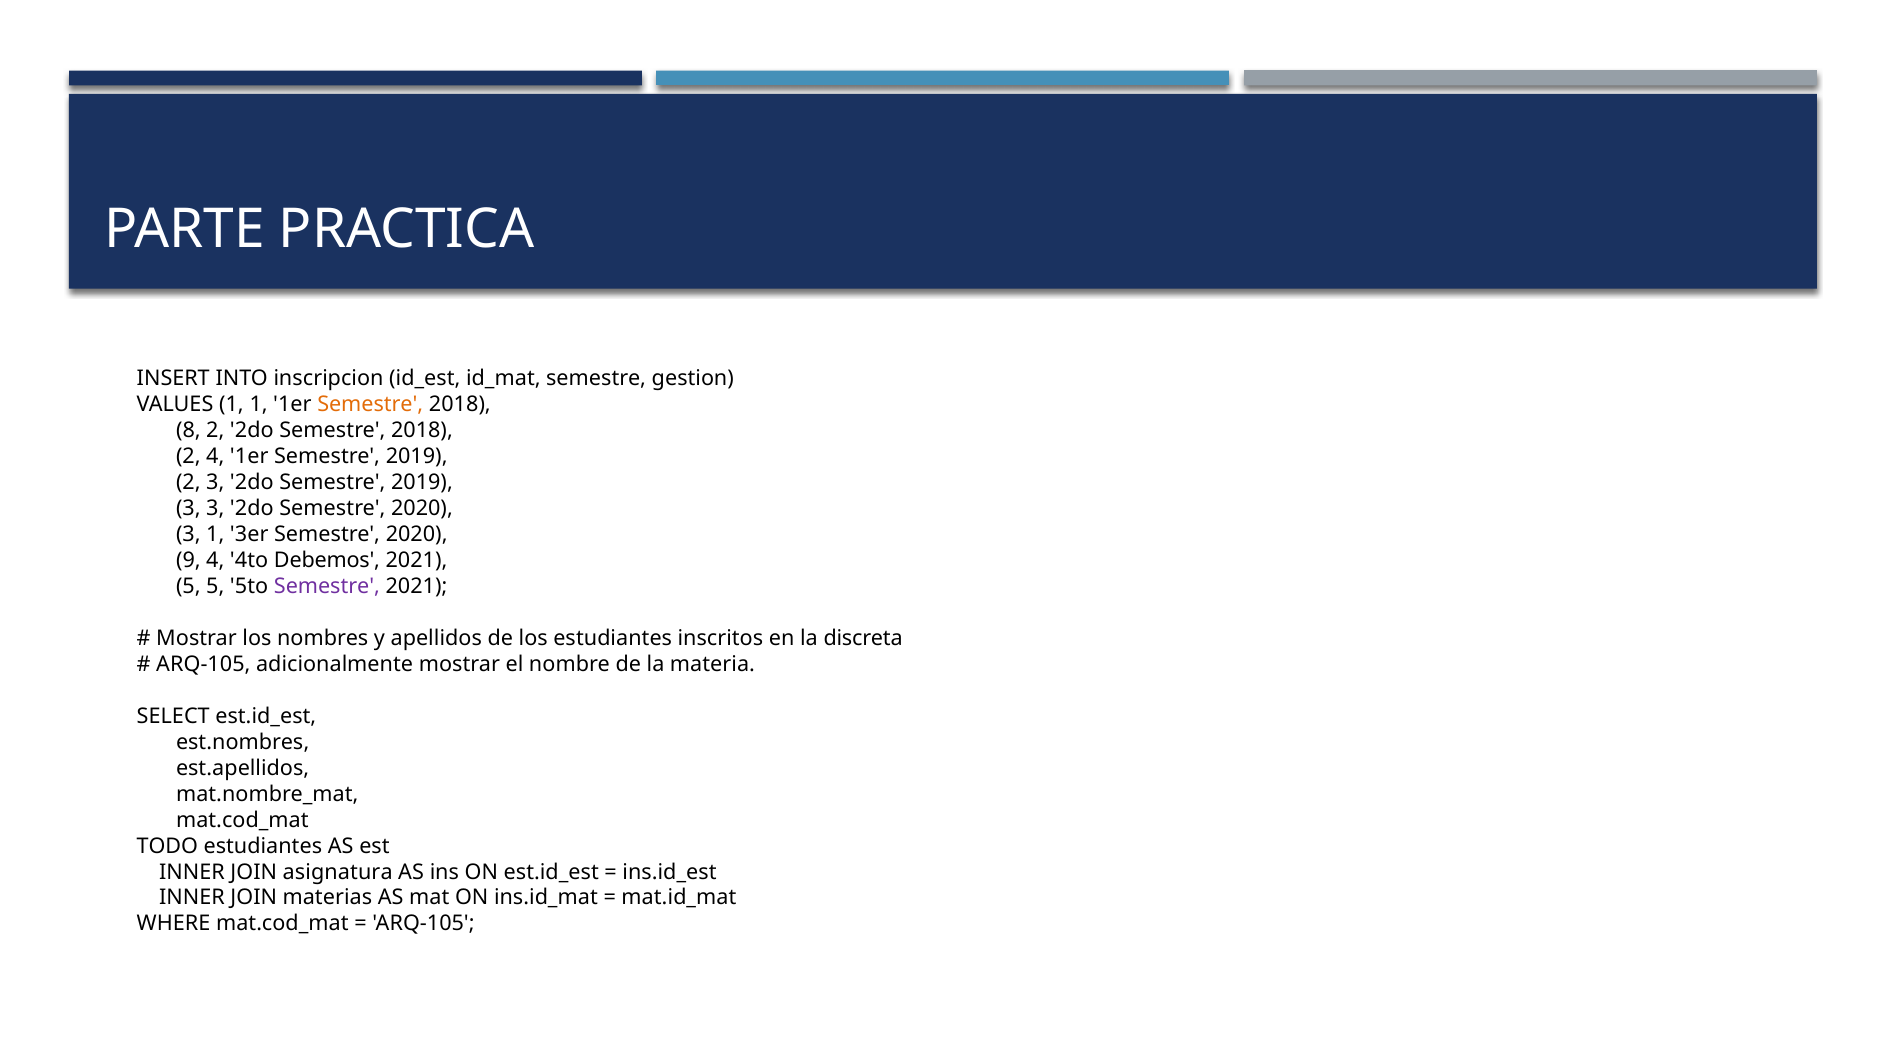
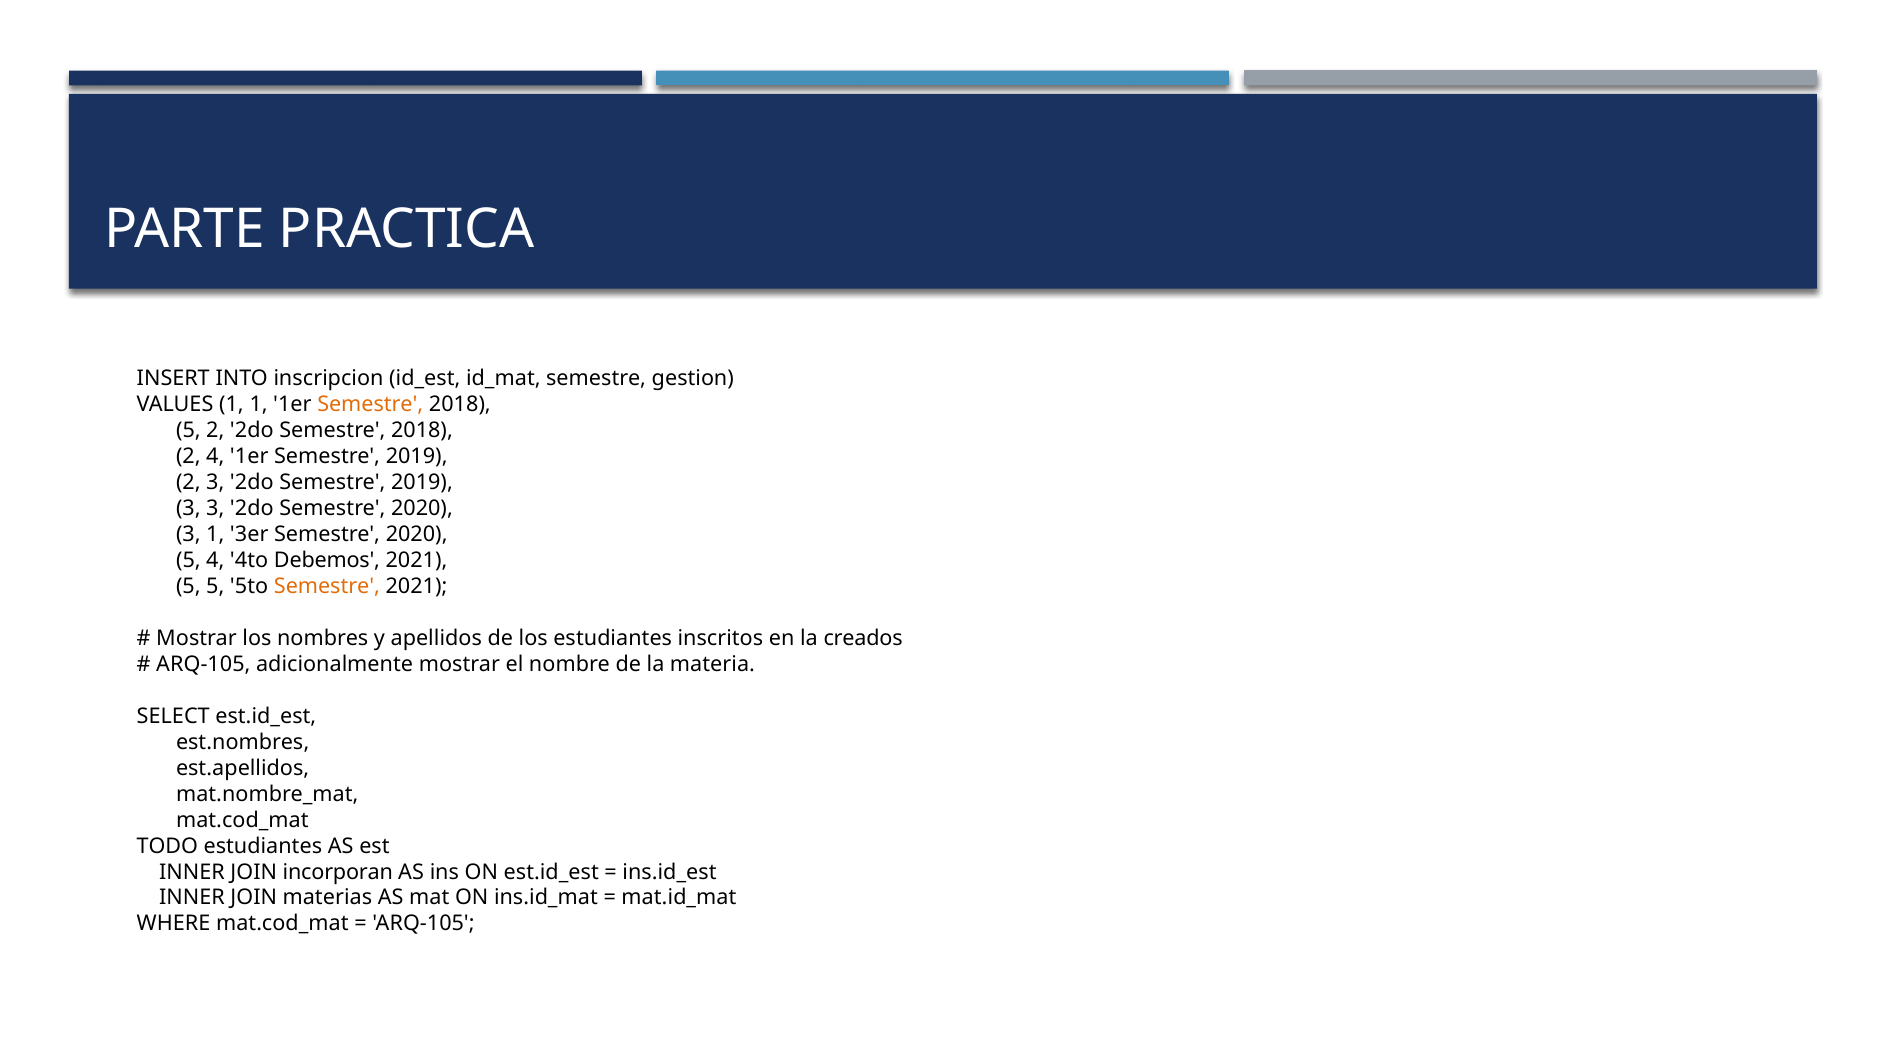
8 at (188, 431): 8 -> 5
9 at (188, 560): 9 -> 5
Semestre at (327, 586) colour: purple -> orange
discreta: discreta -> creados
asignatura: asignatura -> incorporan
